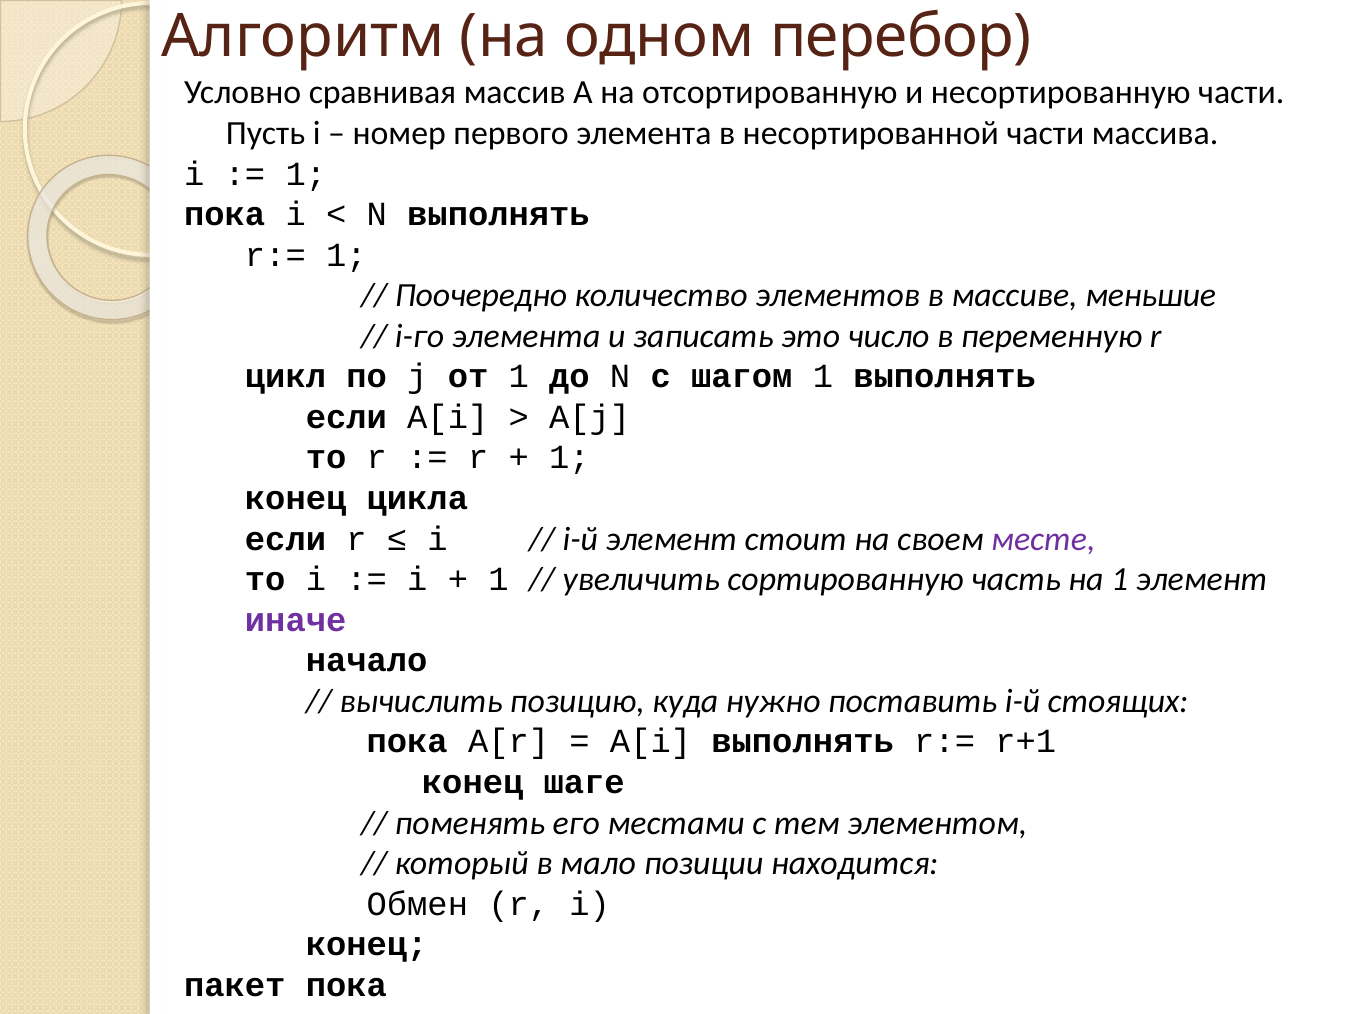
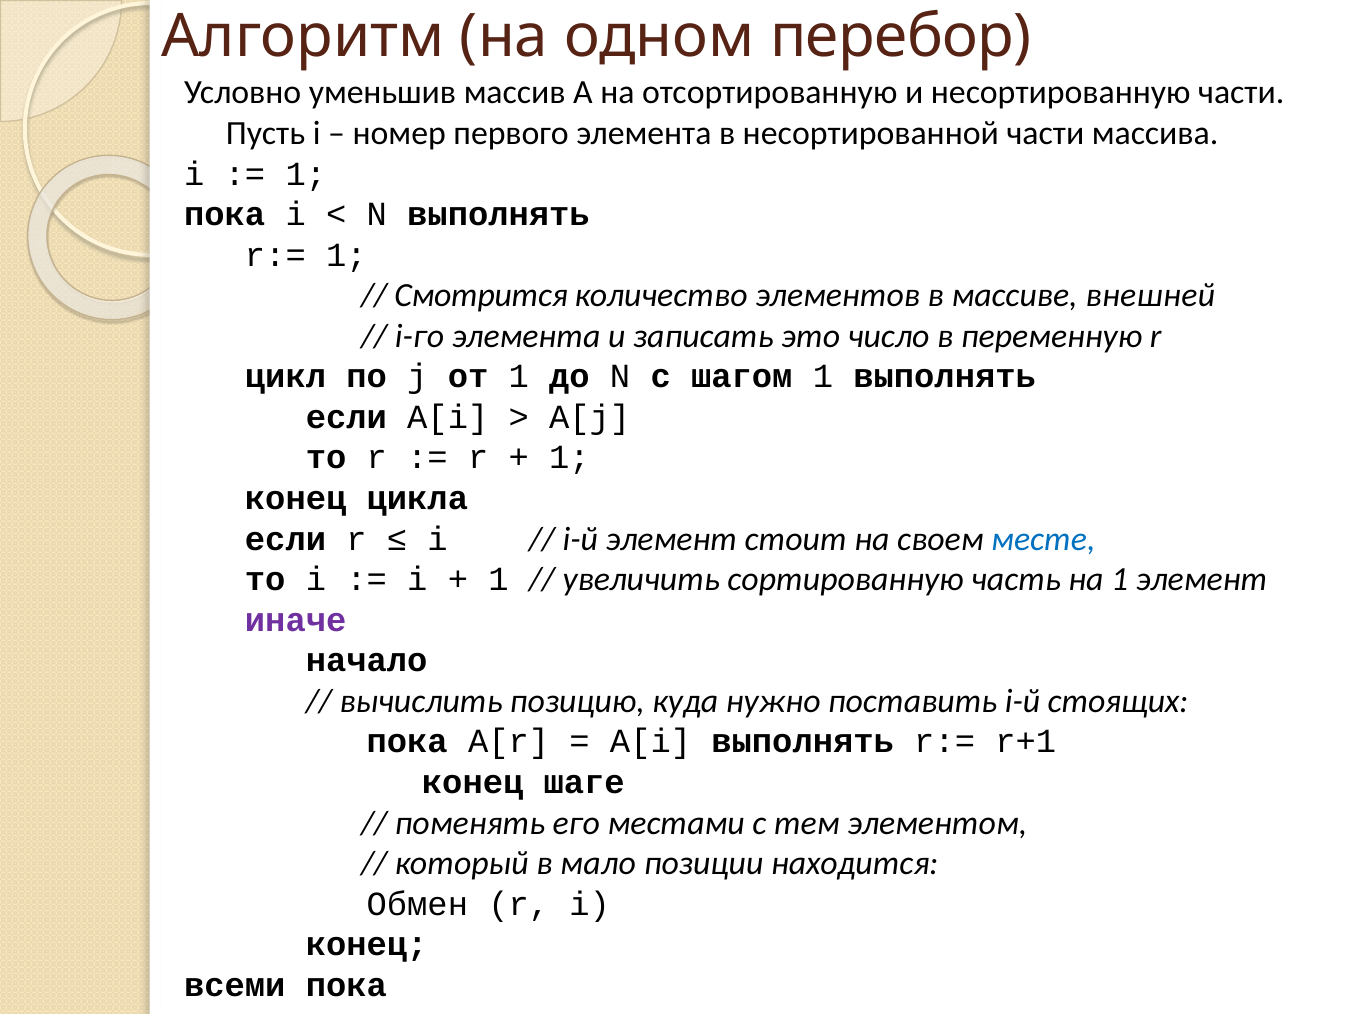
сравнивая: сравнивая -> уменьшив
Поочередно: Поочередно -> Смотрится
меньшие: меньшие -> внешней
месте colour: purple -> blue
пакет: пакет -> всеми
